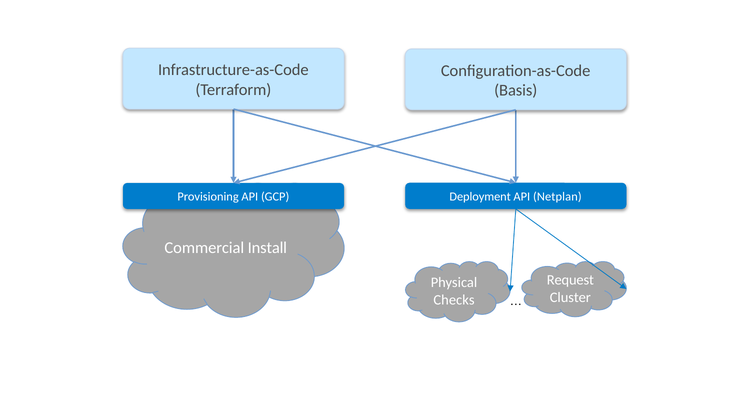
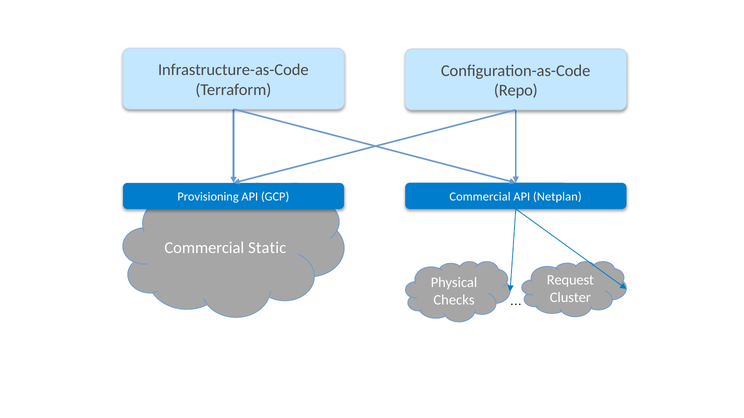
Basis: Basis -> Repo
Deployment at (480, 197): Deployment -> Commercial
Install: Install -> Static
